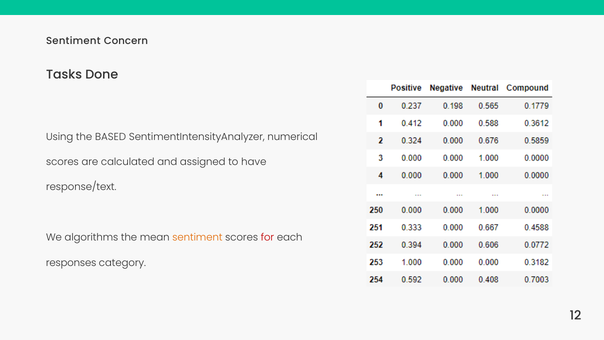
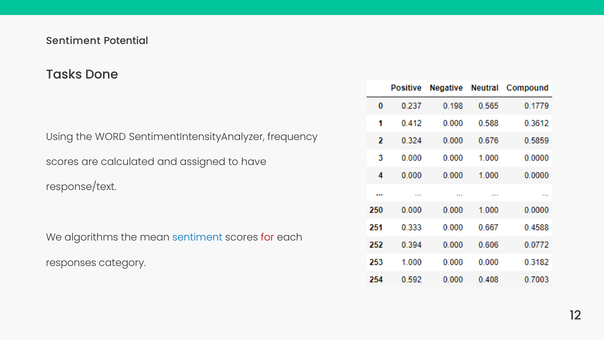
Concern: Concern -> Potential
BASED: BASED -> WORD
numerical: numerical -> frequency
sentiment at (197, 237) colour: orange -> blue
